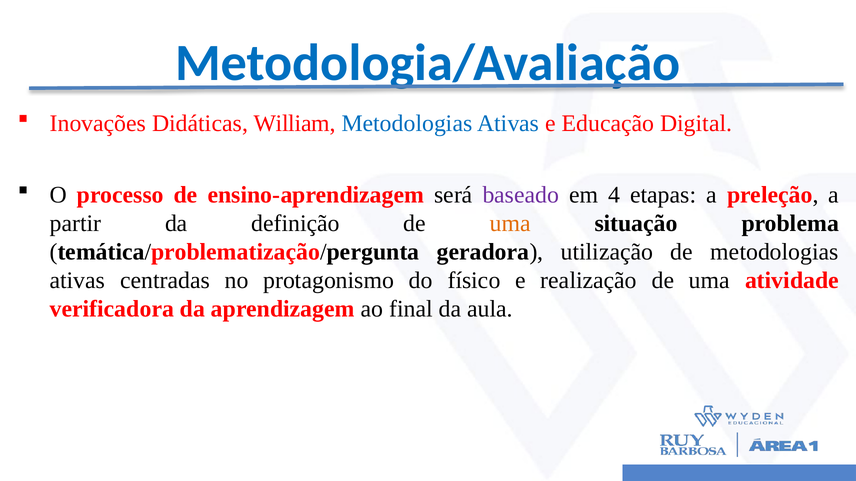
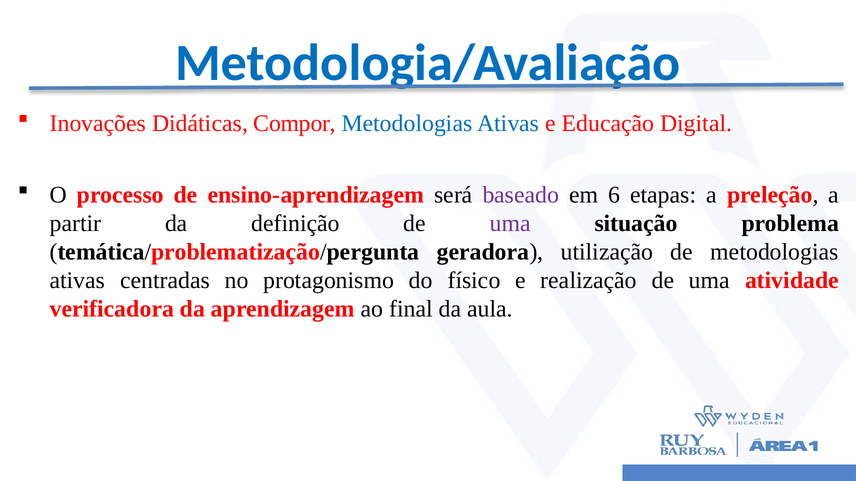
William: William -> Compor
4: 4 -> 6
uma at (510, 224) colour: orange -> purple
